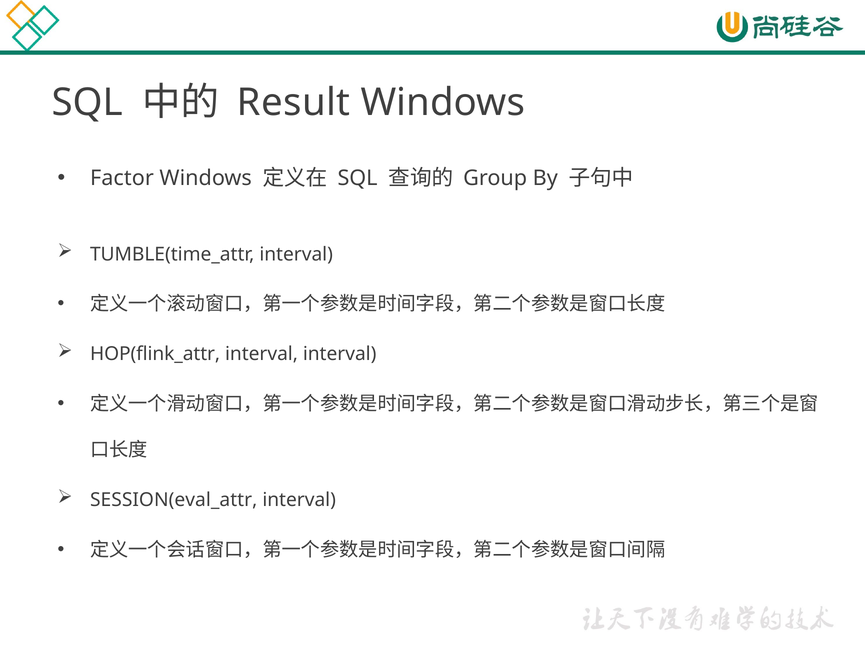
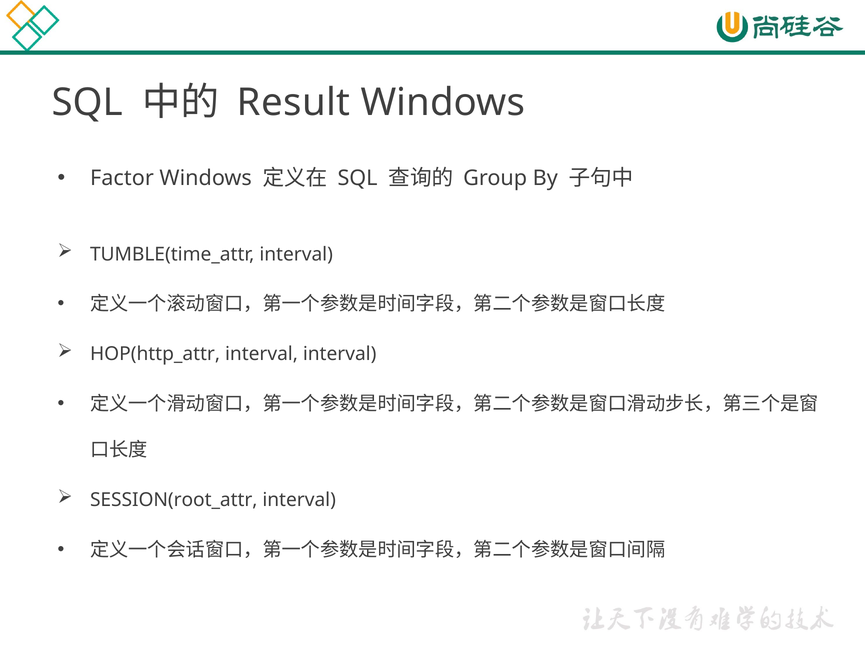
HOP(flink_attr: HOP(flink_attr -> HOP(http_attr
SESSION(eval_attr: SESSION(eval_attr -> SESSION(root_attr
